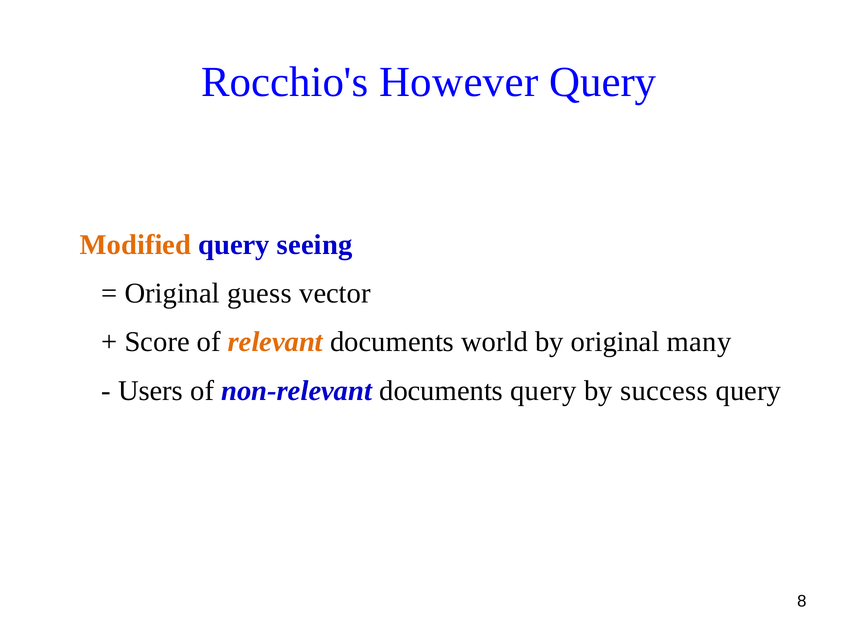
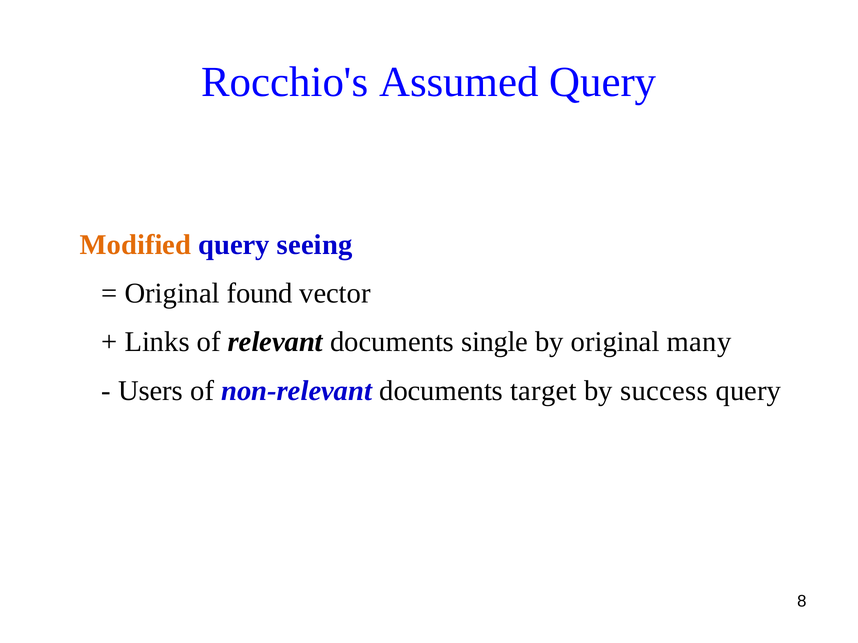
However: However -> Assumed
guess: guess -> found
Score: Score -> Links
relevant colour: orange -> black
world: world -> single
documents query: query -> target
